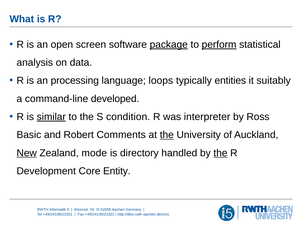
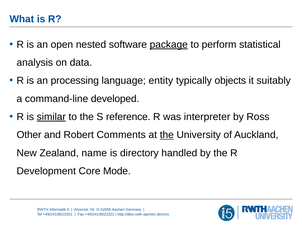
screen: screen -> nested
perform underline: present -> none
loops: loops -> entity
entities: entities -> objects
condition: condition -> reference
Basic: Basic -> Other
New underline: present -> none
mode: mode -> name
the at (220, 153) underline: present -> none
Entity: Entity -> Mode
